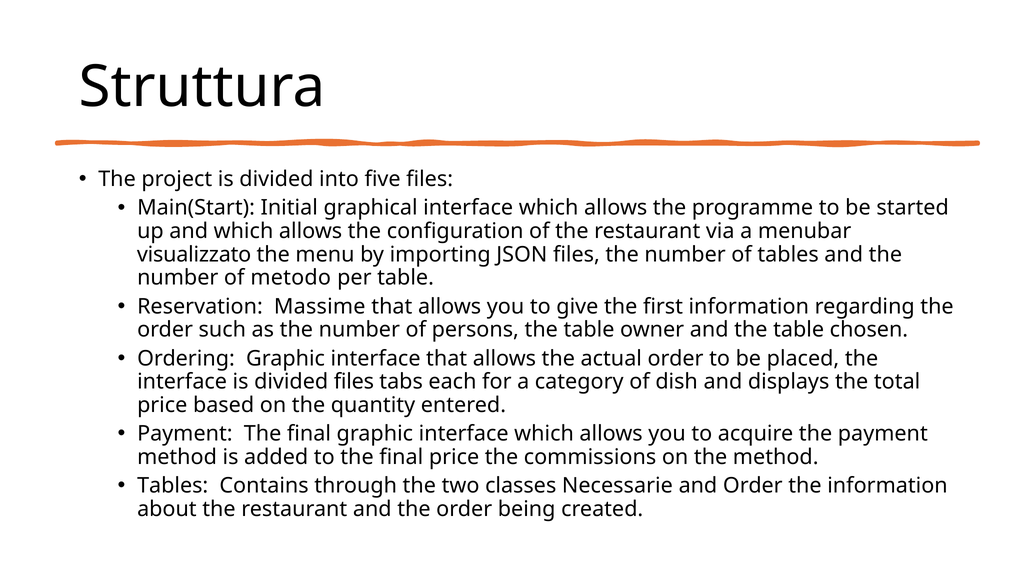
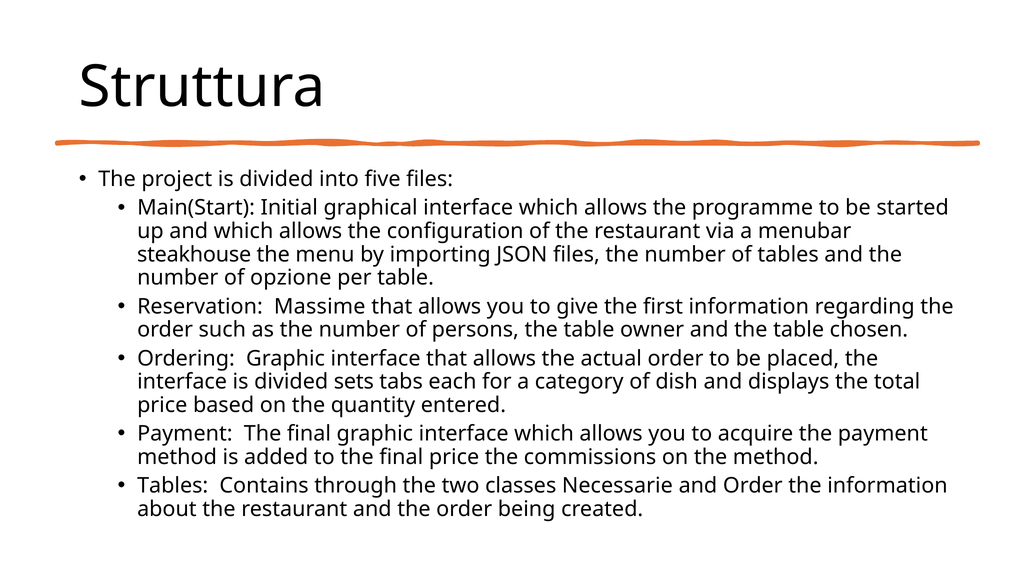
visualizzato: visualizzato -> steakhouse
metodo: metodo -> opzione
divided files: files -> sets
